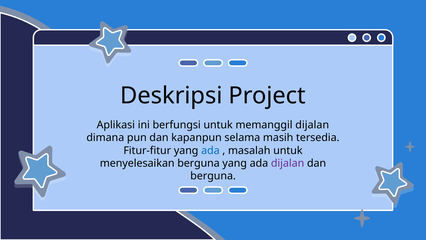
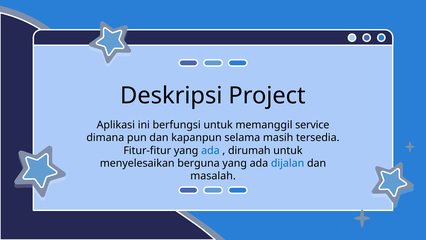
memanggil dijalan: dijalan -> service
masalah: masalah -> dirumah
dijalan at (288, 163) colour: purple -> blue
berguna at (213, 176): berguna -> masalah
